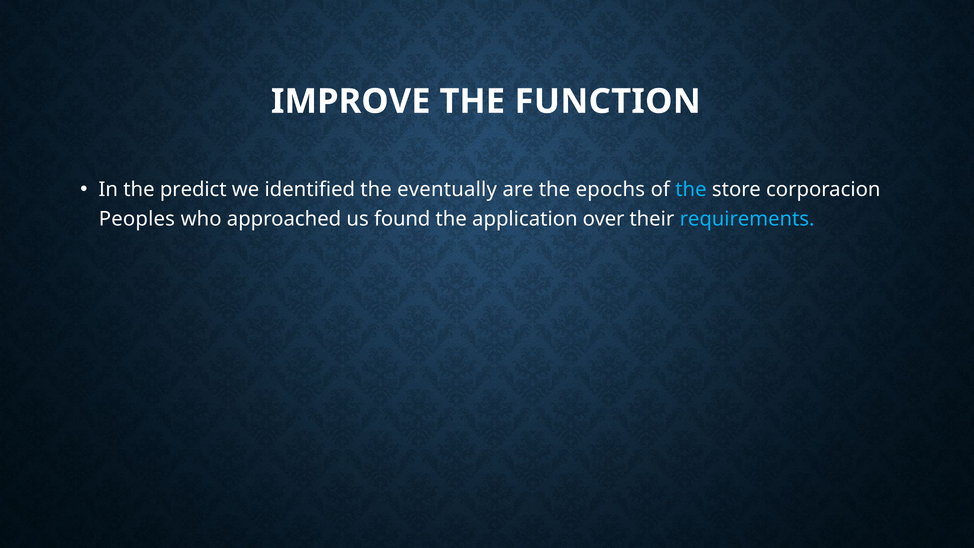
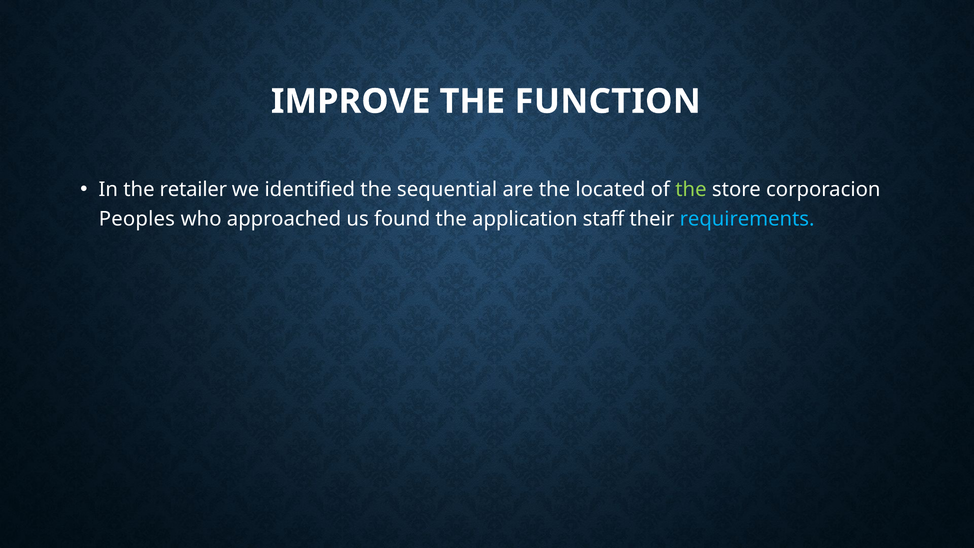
predict: predict -> retailer
eventually: eventually -> sequential
epochs: epochs -> located
the at (691, 190) colour: light blue -> light green
over: over -> staff
